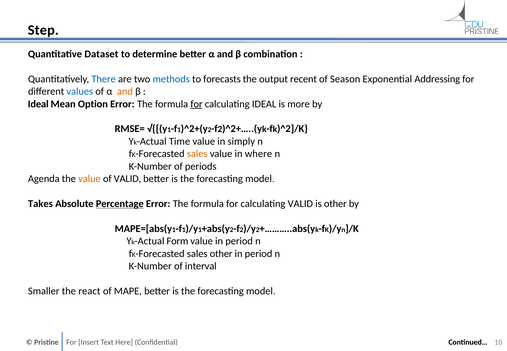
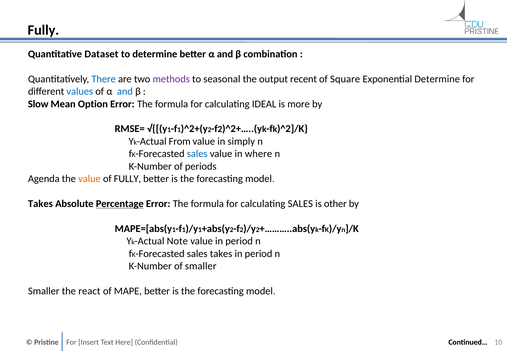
Step at (43, 30): Step -> Fully
methods colour: blue -> purple
forecasts: forecasts -> seasonal
Season: Season -> Square
Exponential Addressing: Addressing -> Determine
and at (125, 91) colour: orange -> blue
Ideal at (38, 104): Ideal -> Slow
for at (197, 104) underline: present -> none
Time: Time -> From
sales at (197, 154) colour: orange -> blue
of VALID: VALID -> FULLY
calculating VALID: VALID -> SALES
Form: Form -> Note
sales other: other -> takes
of interval: interval -> smaller
